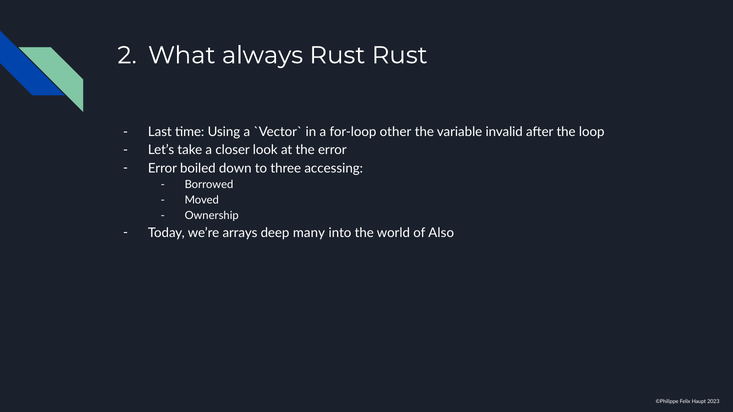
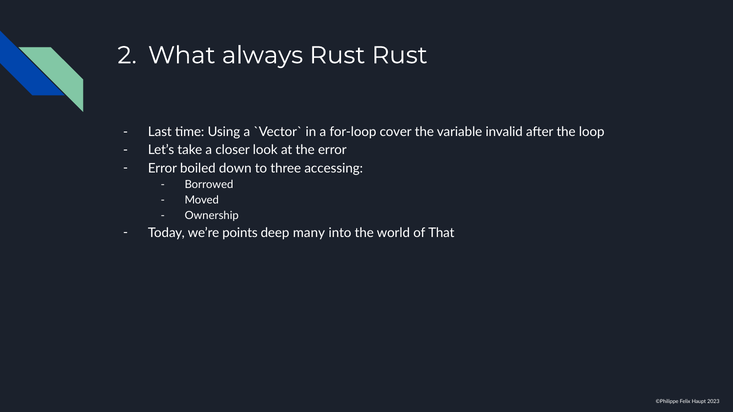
other: other -> cover
arrays: arrays -> points
Also: Also -> That
